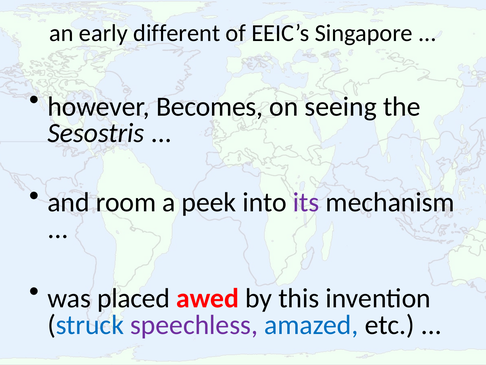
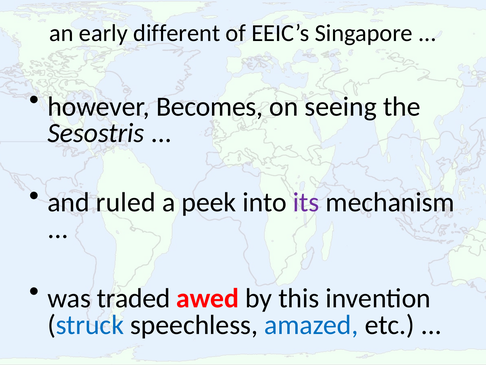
room: room -> ruled
placed: placed -> traded
speechless colour: purple -> black
